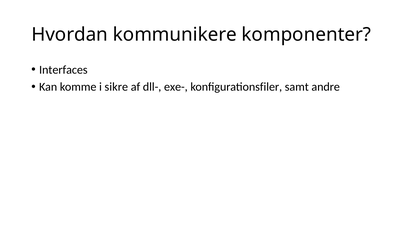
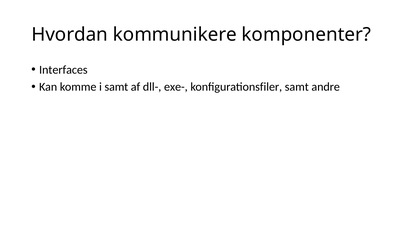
i sikre: sikre -> samt
